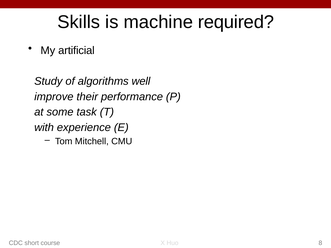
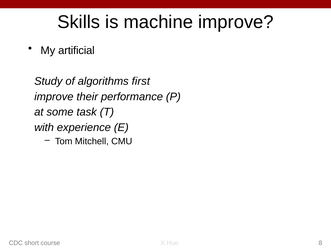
machine required: required -> improve
well: well -> first
